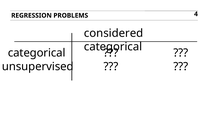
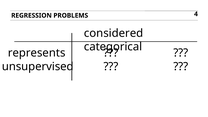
categorical at (37, 53): categorical -> represents
